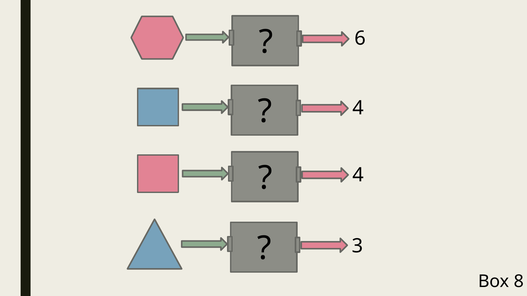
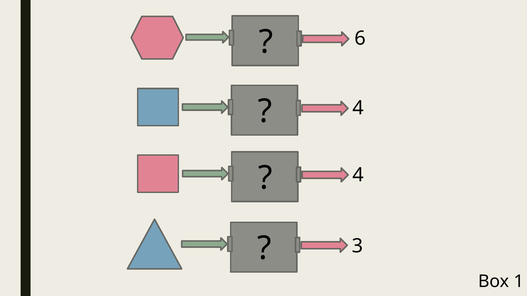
8: 8 -> 1
